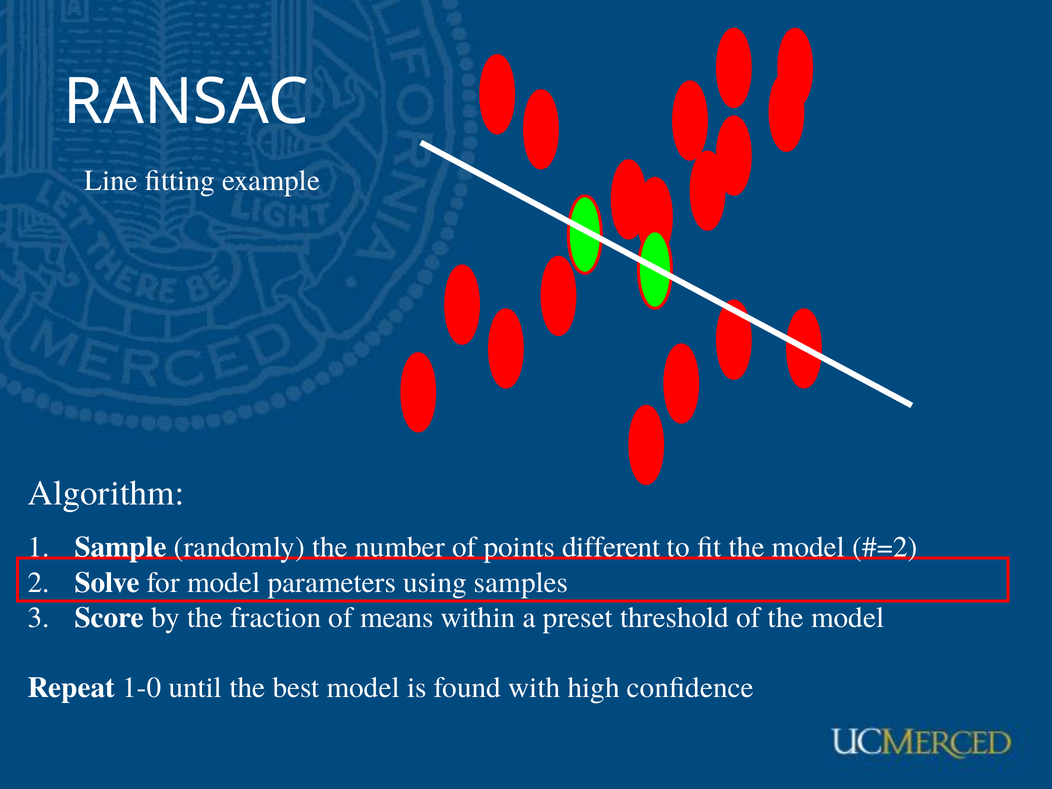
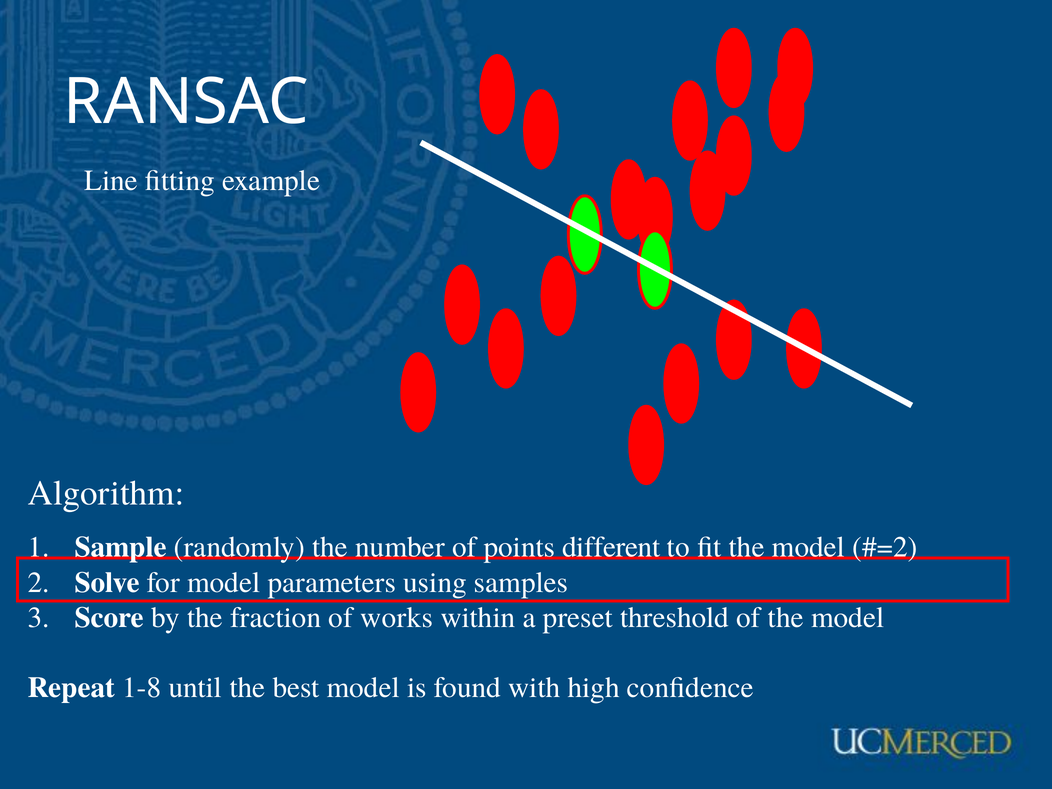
means: means -> works
1-0: 1-0 -> 1-8
